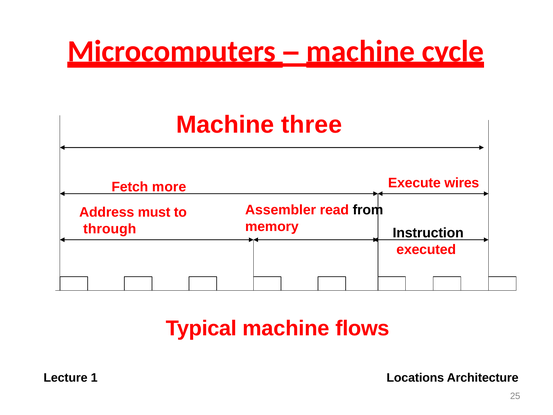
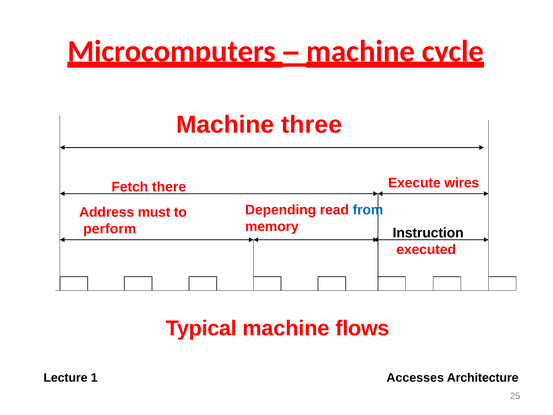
more: more -> there
Assembler: Assembler -> Depending
from colour: black -> blue
through: through -> perform
Locations: Locations -> Accesses
